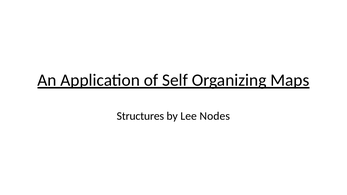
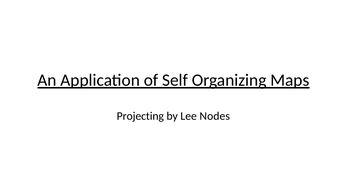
Structures: Structures -> Projecting
